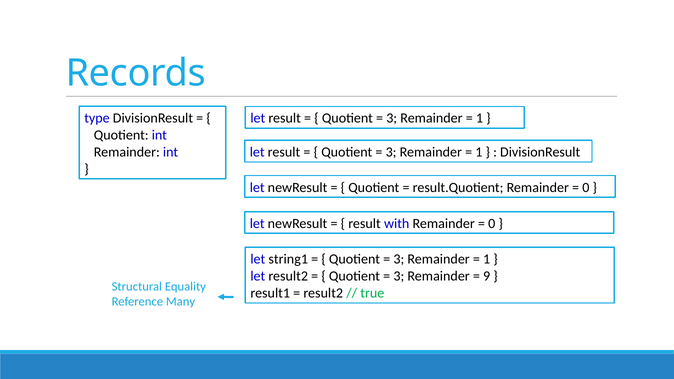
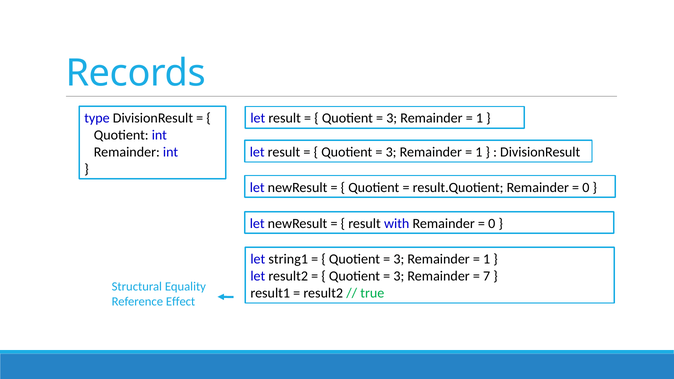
9: 9 -> 7
Many: Many -> Effect
